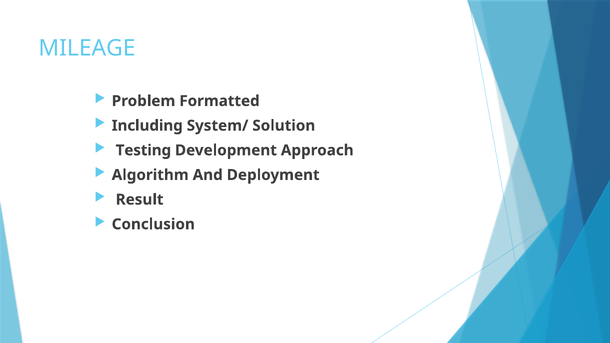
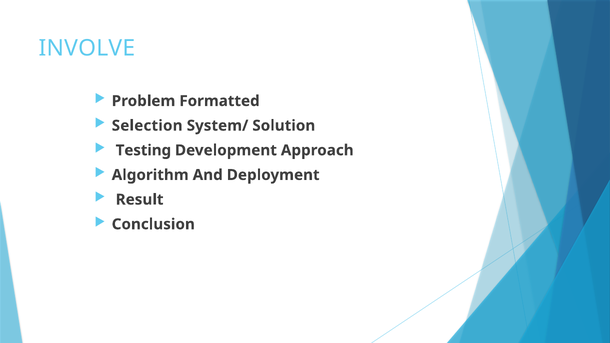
MILEAGE: MILEAGE -> INVOLVE
Including: Including -> Selection
